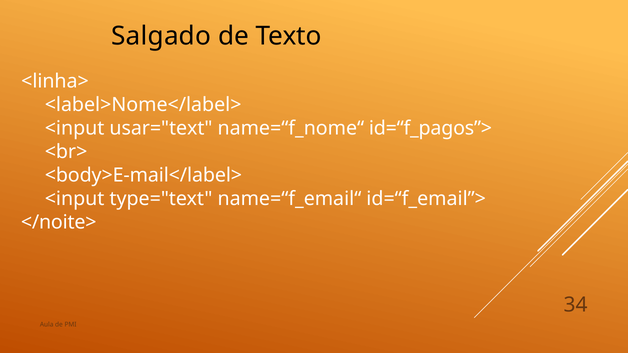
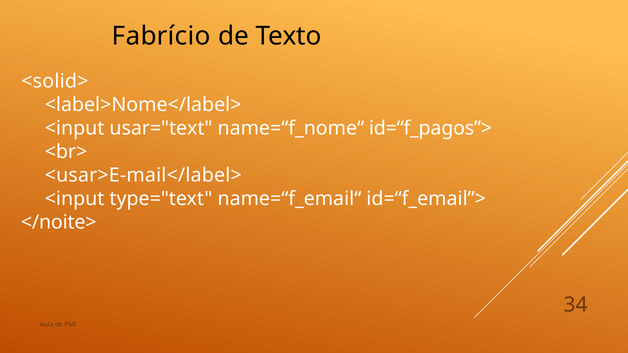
Salgado: Salgado -> Fabrício
<linha>: <linha> -> <solid>
<body>E-mail</label>: <body>E-mail</label> -> <usar>E-mail</label>
